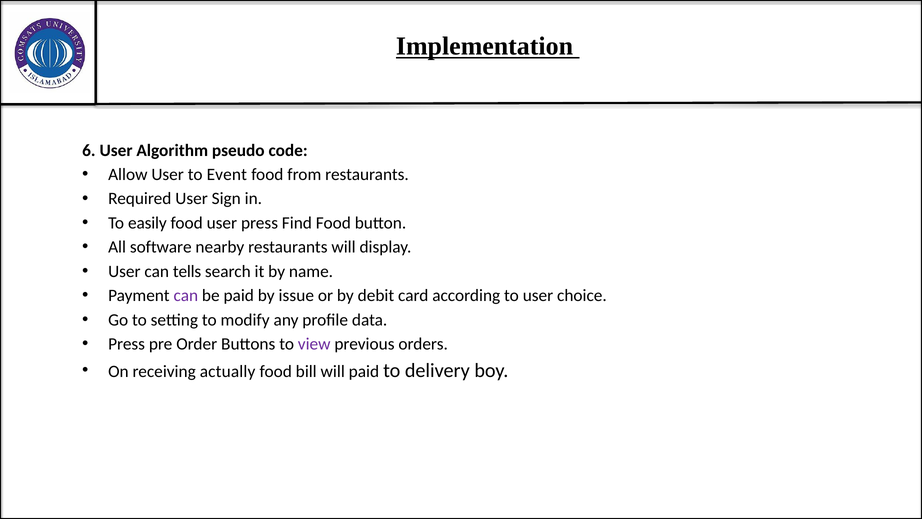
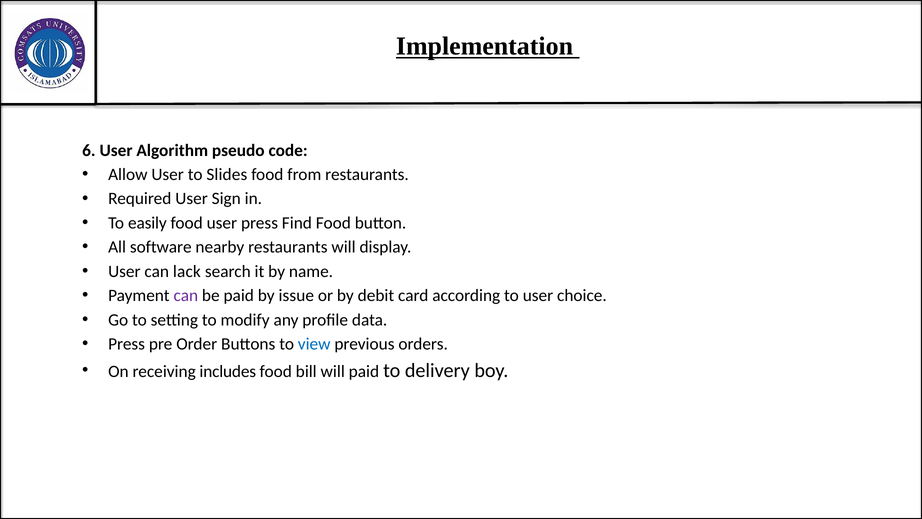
Event: Event -> Slides
tells: tells -> lack
view colour: purple -> blue
actually: actually -> includes
